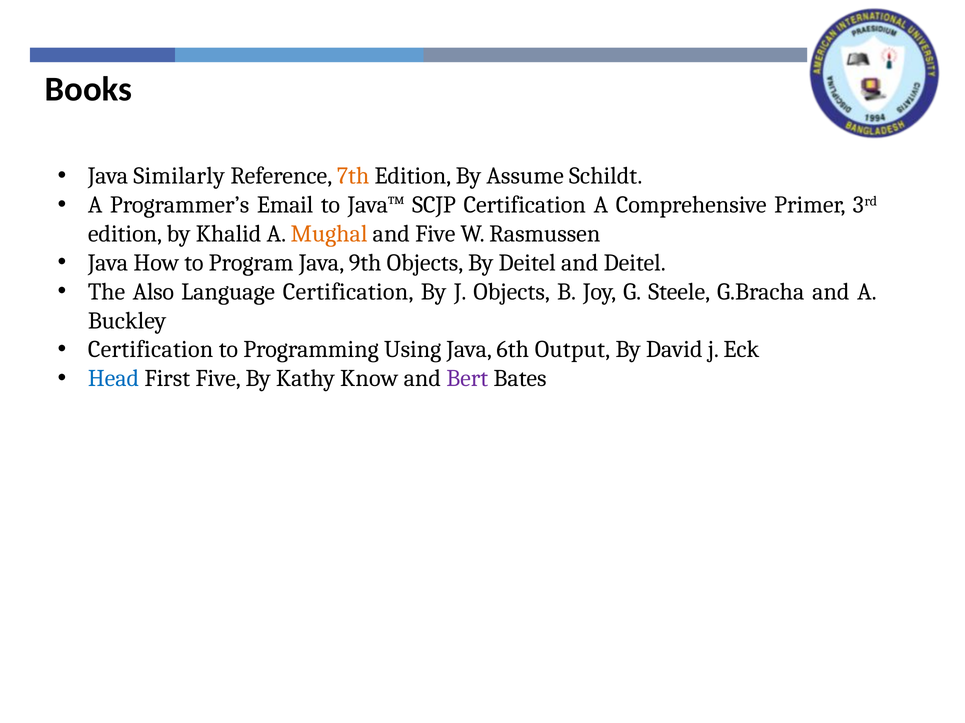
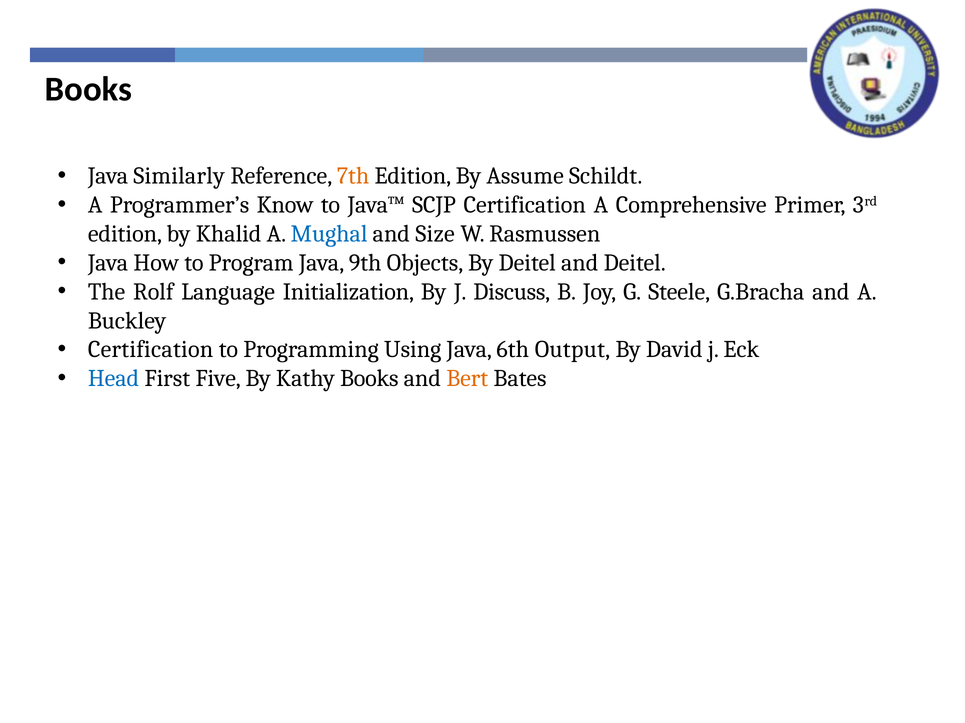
Email: Email -> Know
Mughal colour: orange -> blue
and Five: Five -> Size
Also: Also -> Rolf
Language Certification: Certification -> Initialization
J Objects: Objects -> Discuss
Kathy Know: Know -> Books
Bert colour: purple -> orange
